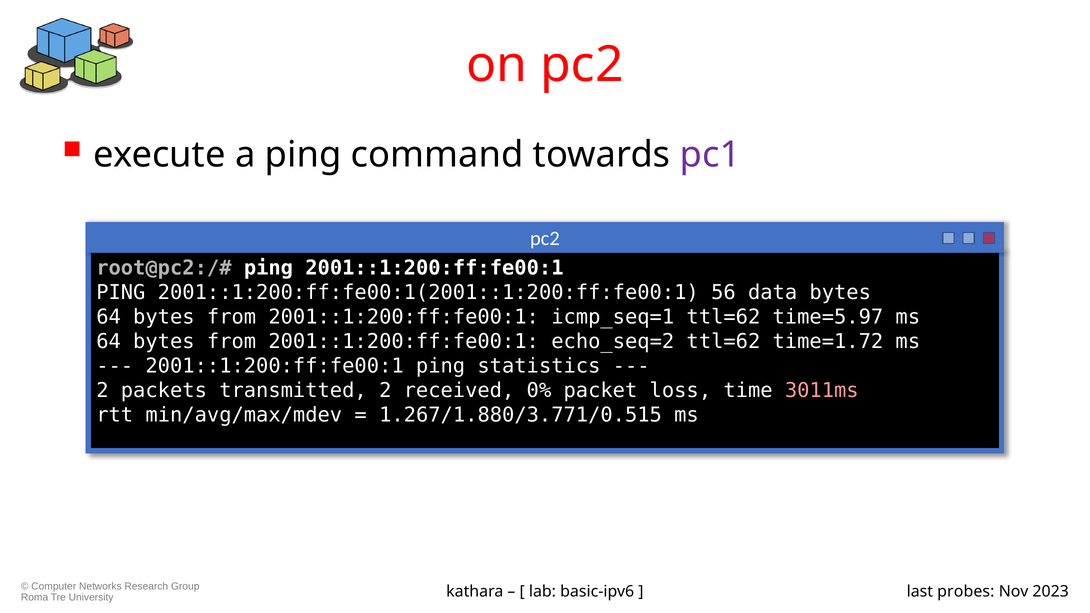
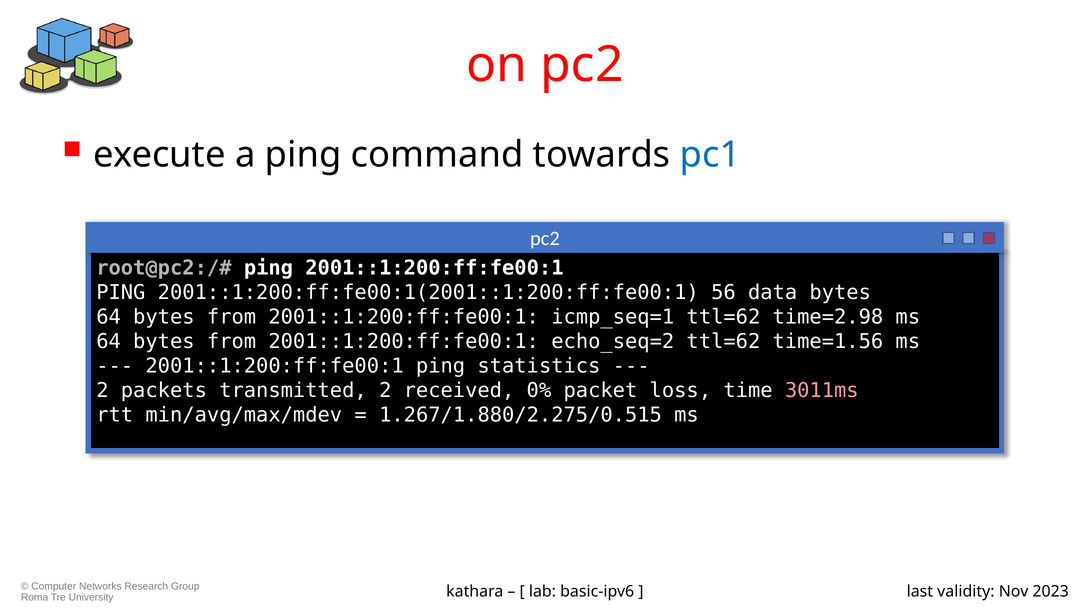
pc1 colour: purple -> blue
time=5.97: time=5.97 -> time=2.98
time=1.72: time=1.72 -> time=1.56
1.267/1.880/3.771/0.515: 1.267/1.880/3.771/0.515 -> 1.267/1.880/2.275/0.515
probes: probes -> validity
